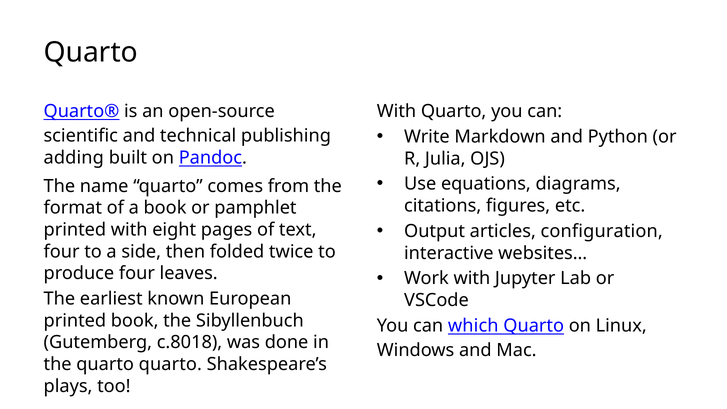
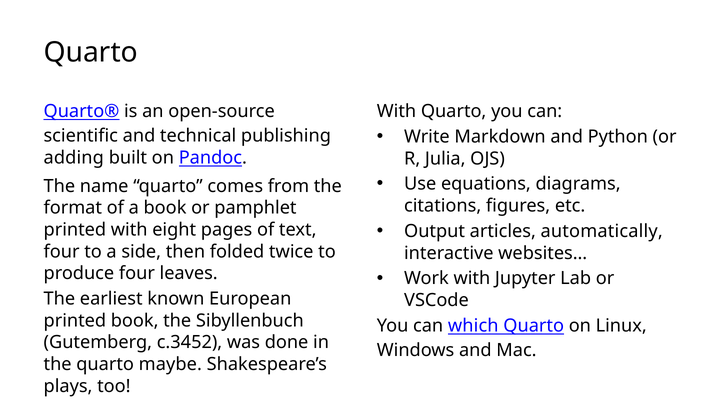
configuration: configuration -> automatically
c.8018: c.8018 -> c.3452
quarto quarto: quarto -> maybe
